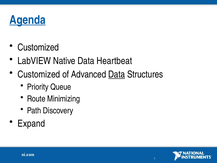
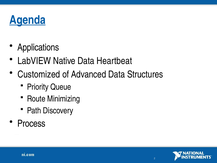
Customized at (38, 47): Customized -> Applications
Data at (117, 74) underline: present -> none
Expand: Expand -> Process
